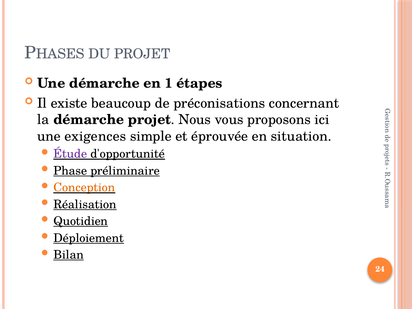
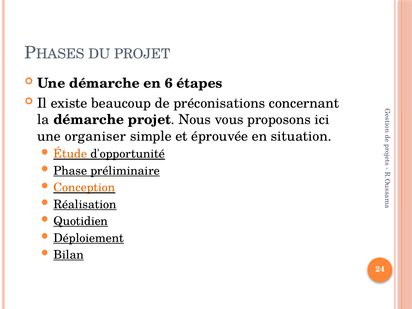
1: 1 -> 6
exigences: exigences -> organiser
Étude colour: purple -> orange
